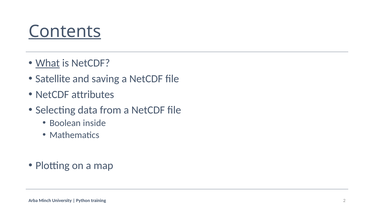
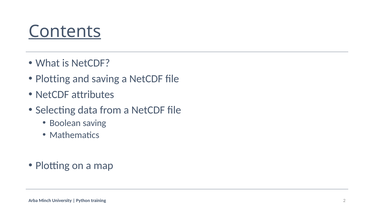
What underline: present -> none
Satellite at (53, 79): Satellite -> Plotting
Boolean inside: inside -> saving
